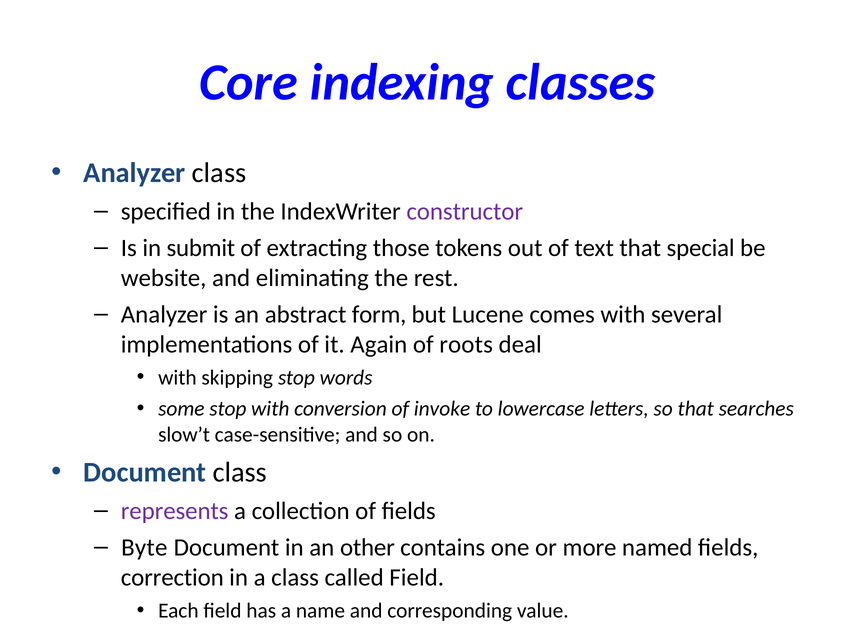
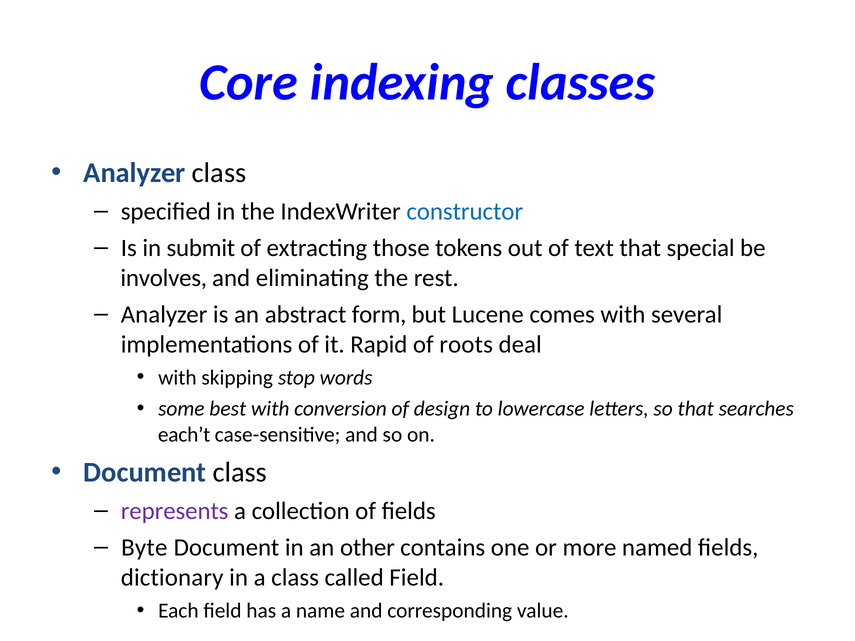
constructor colour: purple -> blue
website: website -> involves
Again: Again -> Rapid
some stop: stop -> best
invoke: invoke -> design
slow’t: slow’t -> each’t
correction: correction -> dictionary
